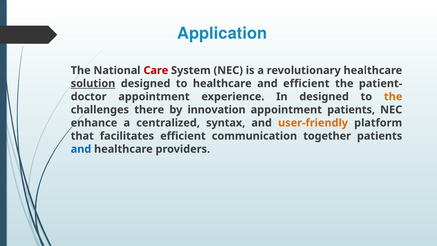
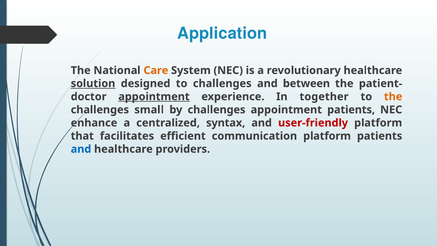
Care colour: red -> orange
to healthcare: healthcare -> challenges
and efficient: efficient -> between
appointment at (154, 97) underline: none -> present
In designed: designed -> together
there: there -> small
by innovation: innovation -> challenges
user-friendly colour: orange -> red
communication together: together -> platform
